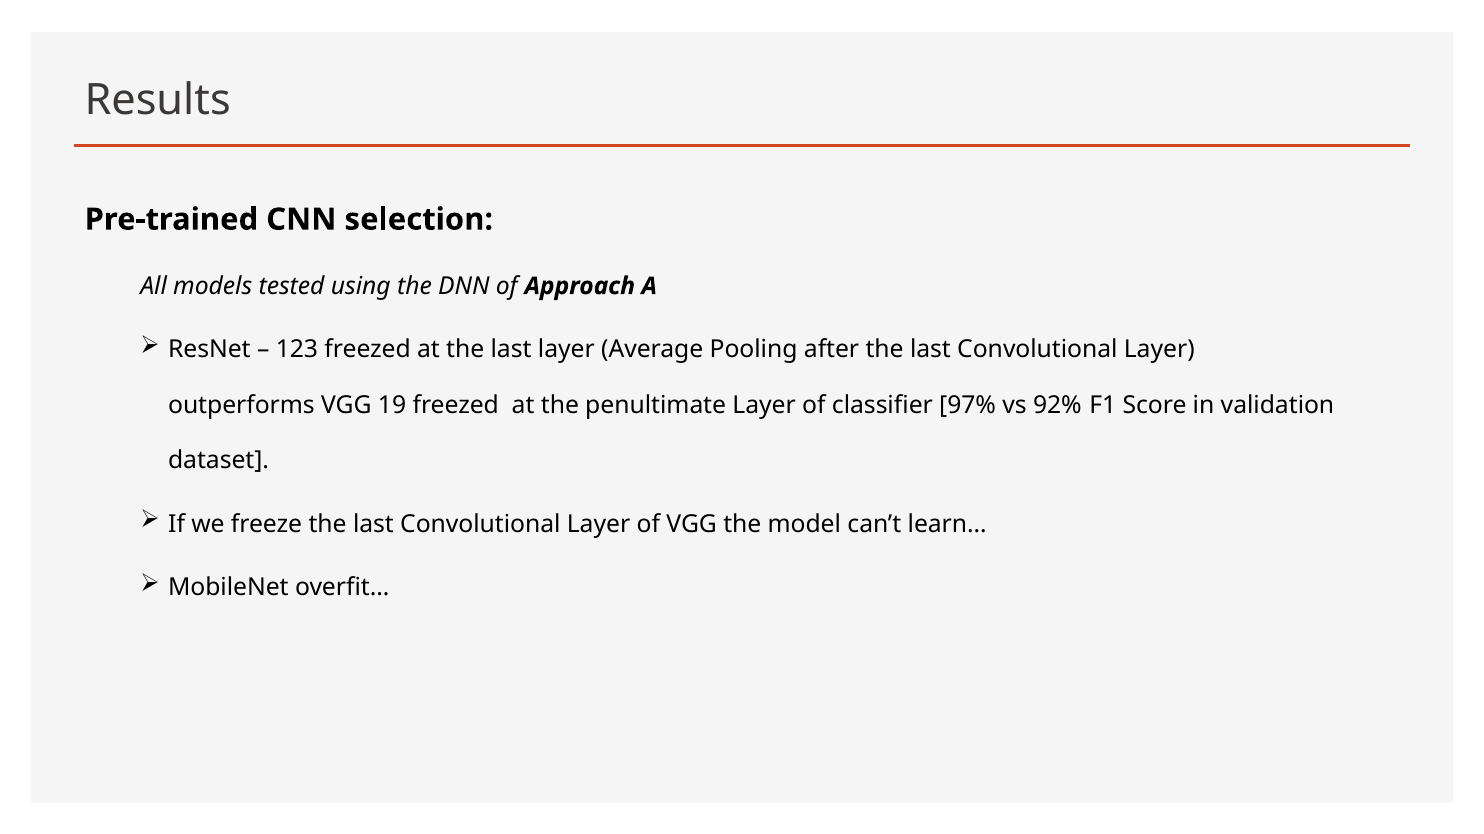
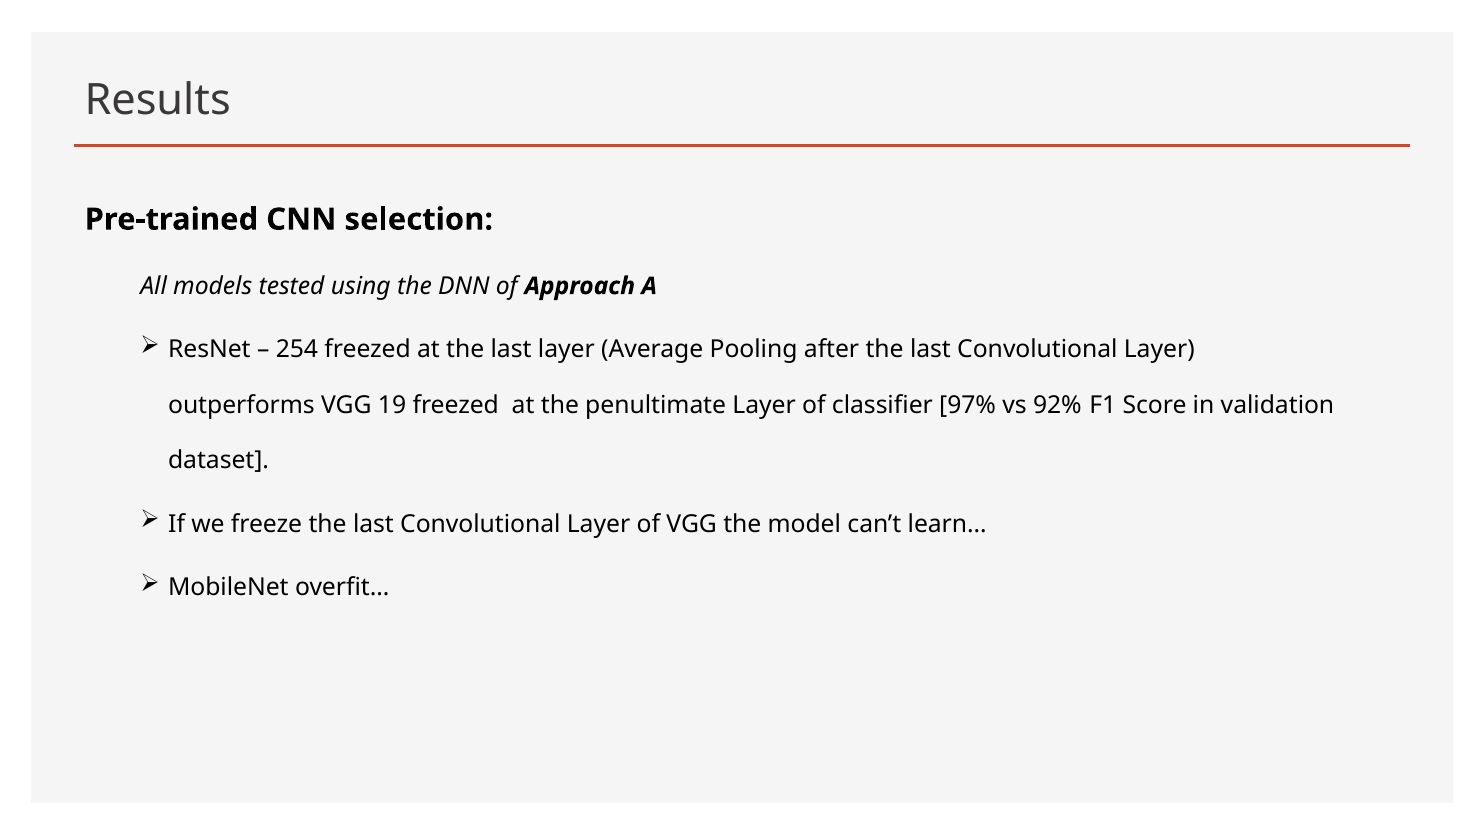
123: 123 -> 254
